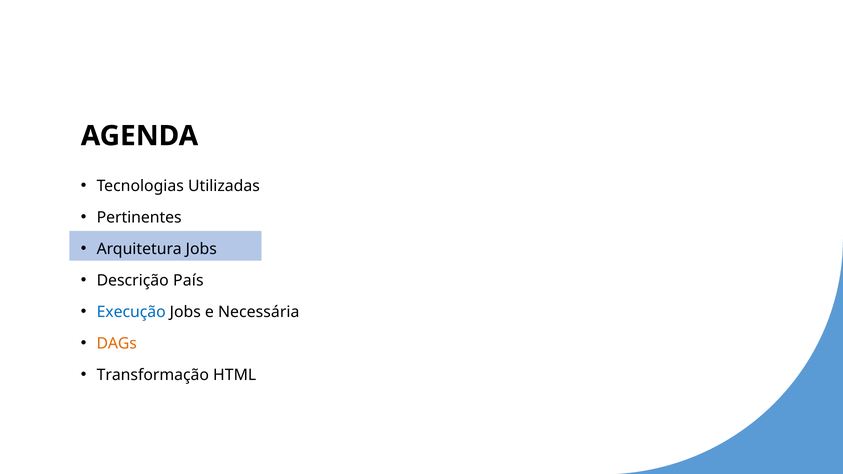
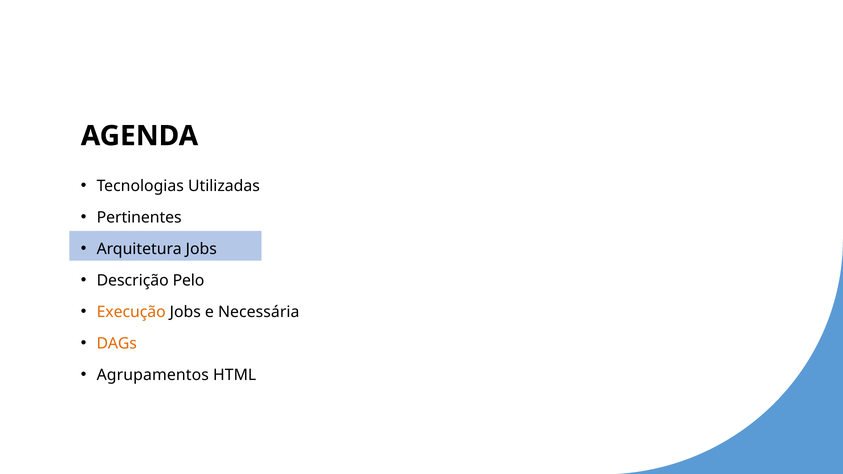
País: País -> Pelo
Execução colour: blue -> orange
Transformação: Transformação -> Agrupamentos
